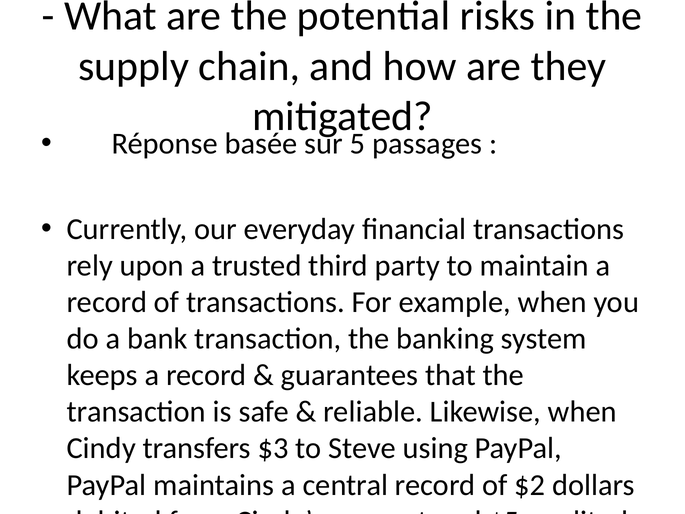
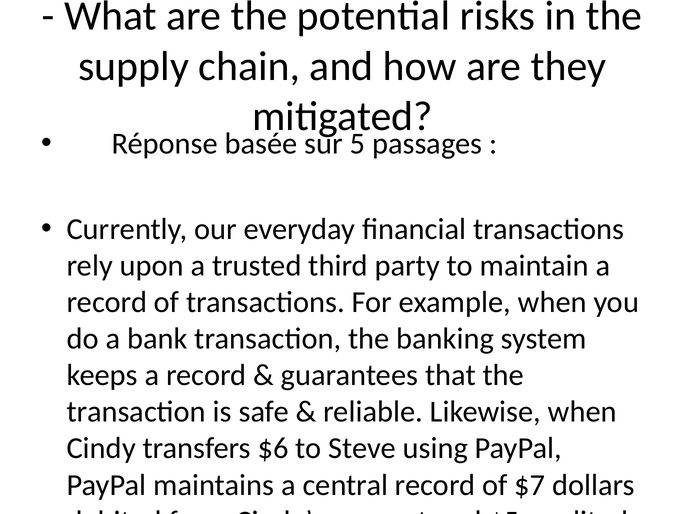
$3: $3 -> $6
$2: $2 -> $7
